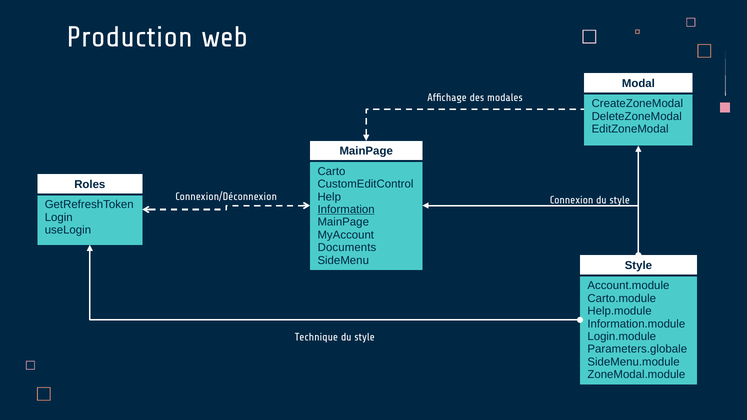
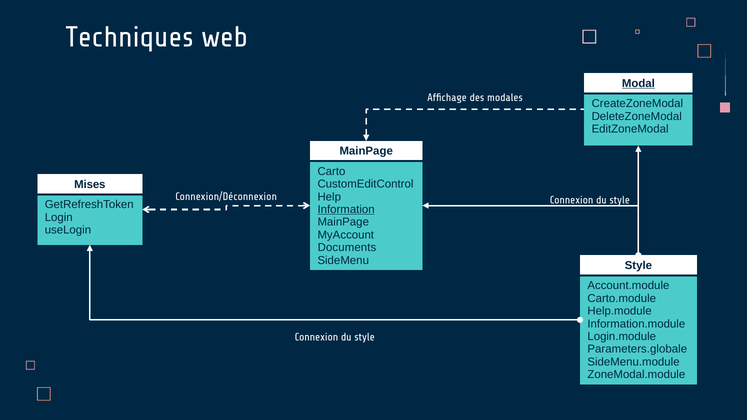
Production: Production -> Techniques
Modal underline: none -> present
Roles: Roles -> Mises
Technique at (316, 337): Technique -> Connexion
